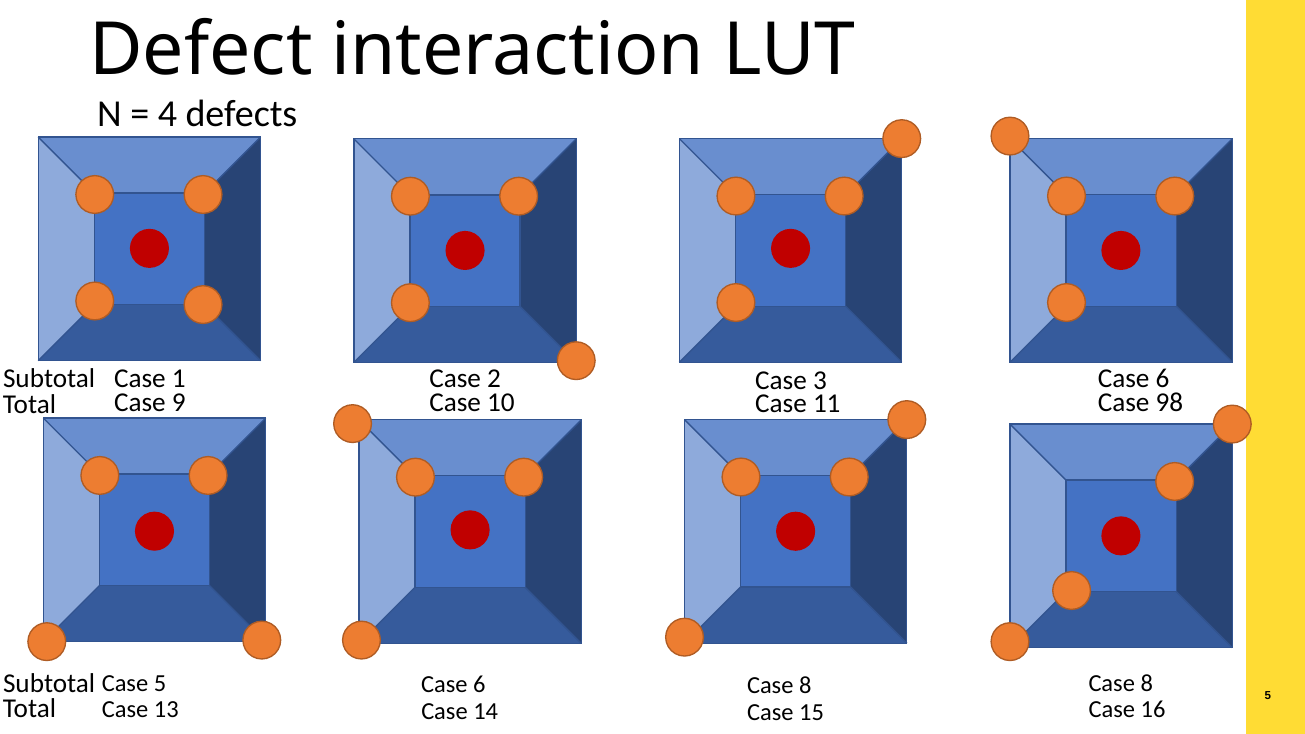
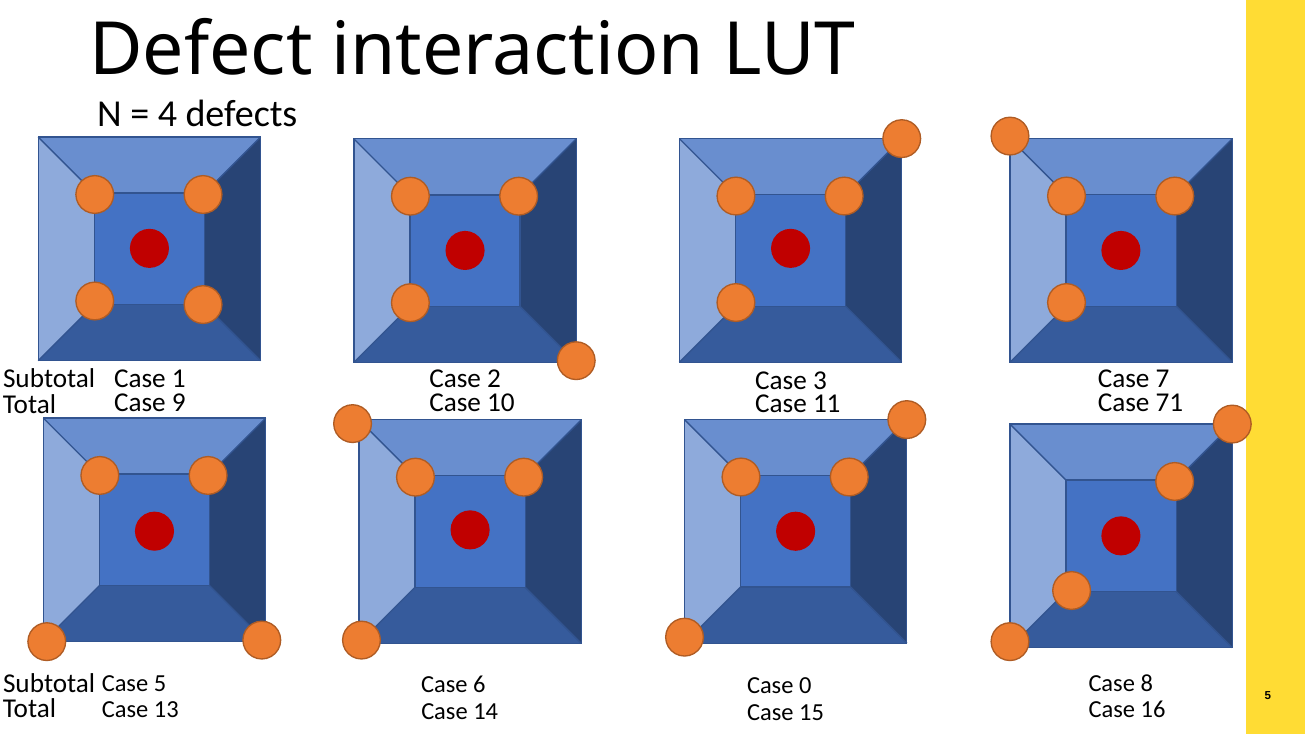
3 Case 6: 6 -> 7
98: 98 -> 71
6 Case 8: 8 -> 0
